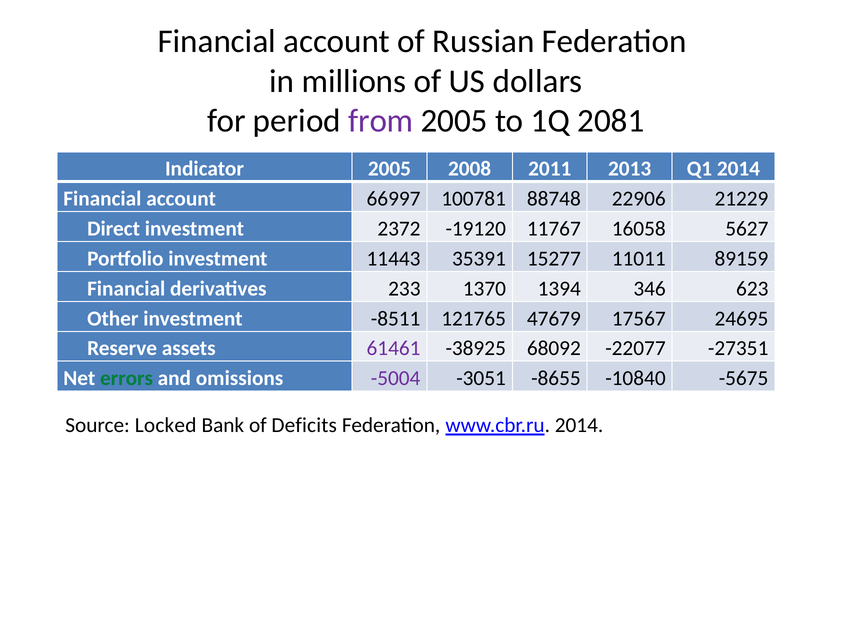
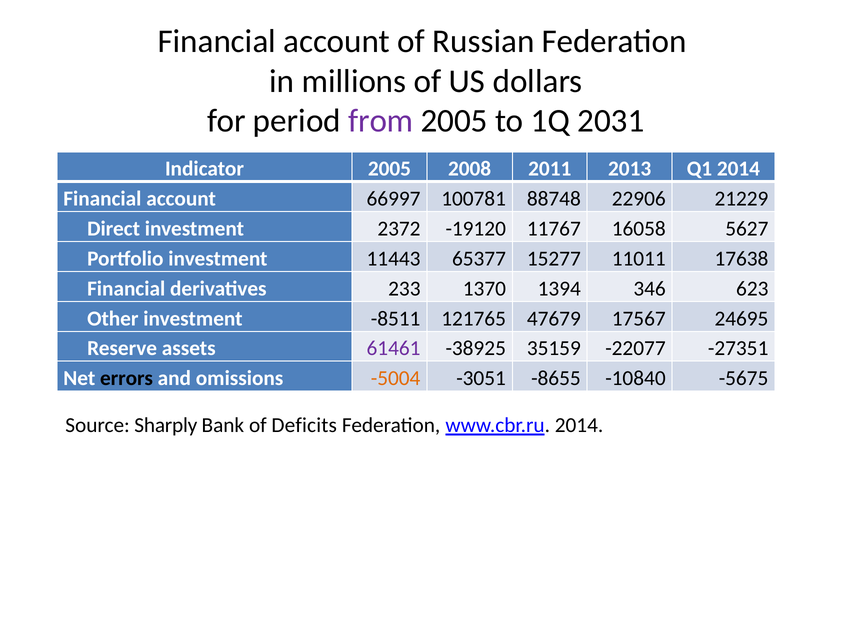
2081: 2081 -> 2031
35391: 35391 -> 65377
89159: 89159 -> 17638
68092: 68092 -> 35159
errors colour: green -> black
-5004 colour: purple -> orange
Locked: Locked -> Sharply
